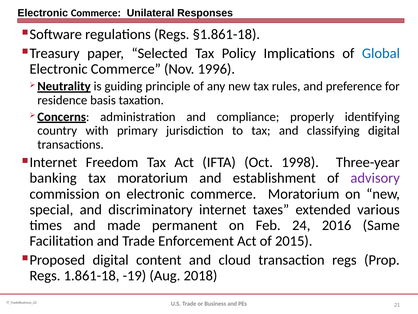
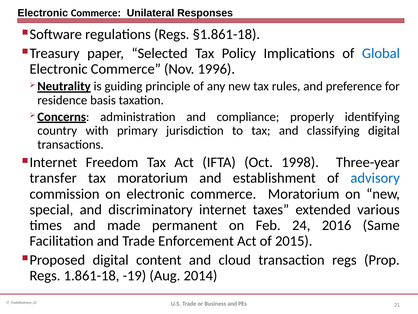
banking: banking -> transfer
advisory colour: purple -> blue
2018: 2018 -> 2014
